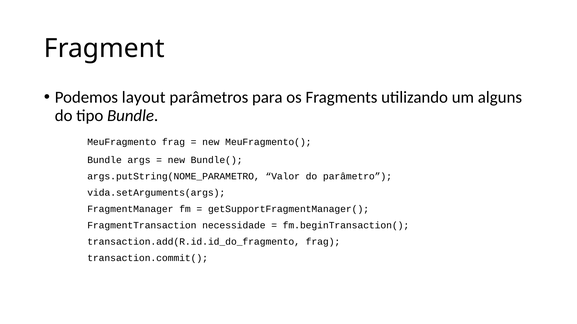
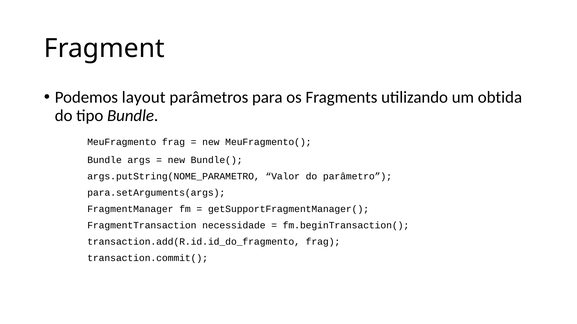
alguns: alguns -> obtida
vida.setArguments(args: vida.setArguments(args -> para.setArguments(args
